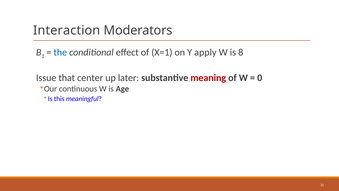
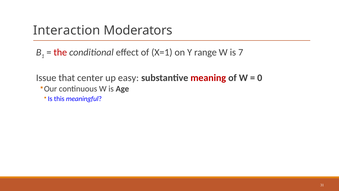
the colour: blue -> red
apply: apply -> range
8: 8 -> 7
later: later -> easy
